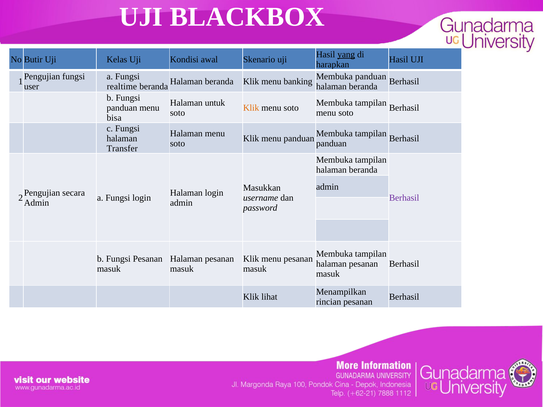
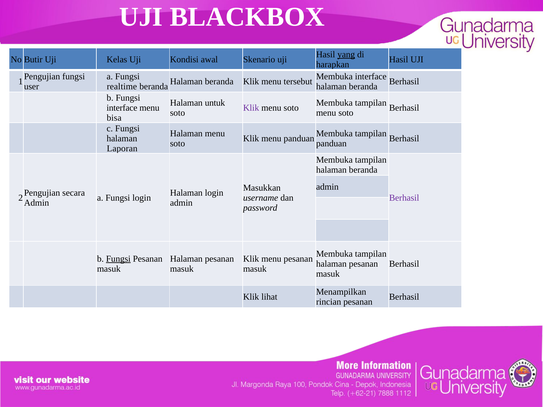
Membuka panduan: panduan -> interface
banking: banking -> tersebut
panduan at (122, 108): panduan -> interface
Klik at (251, 108) colour: orange -> purple
Transfer: Transfer -> Laporan
Fungsi at (118, 259) underline: none -> present
